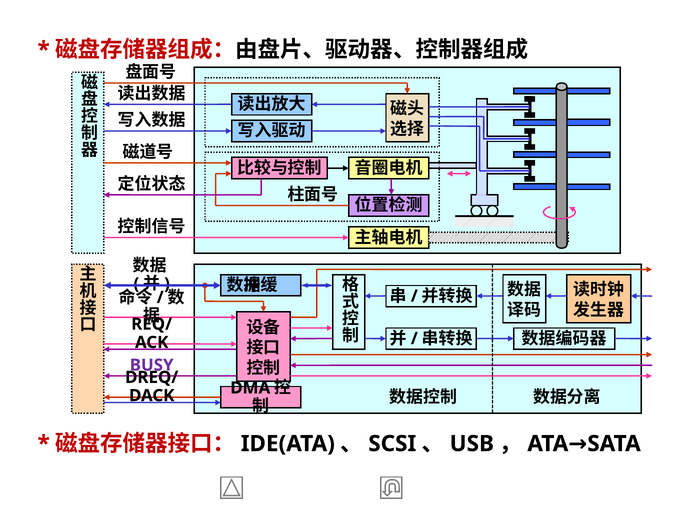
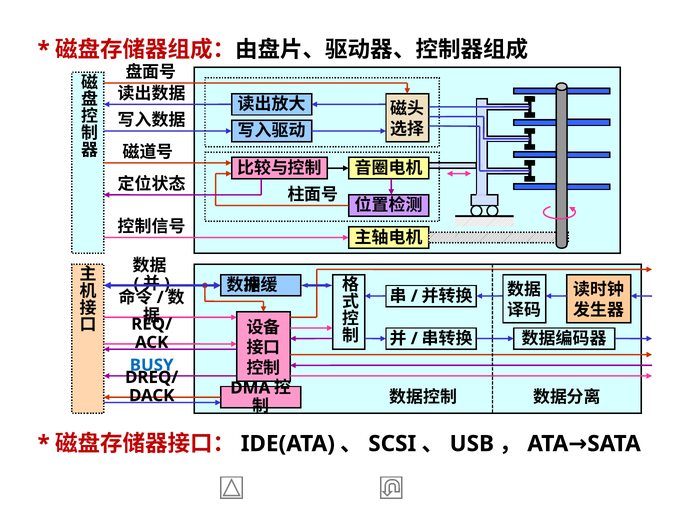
BUSY colour: purple -> blue
